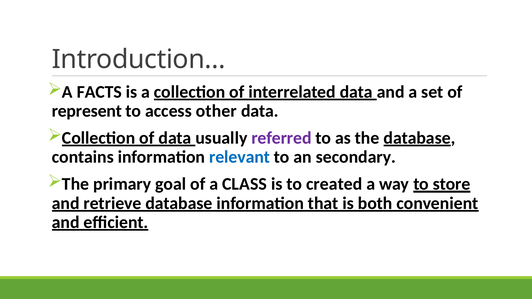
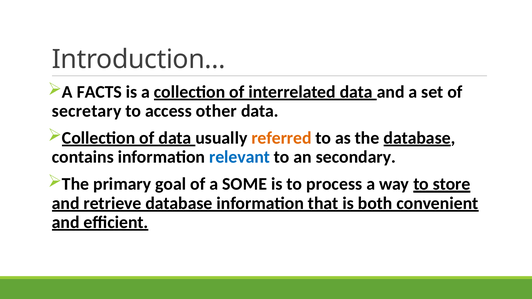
represent: represent -> secretary
referred colour: purple -> orange
CLASS: CLASS -> SOME
created: created -> process
